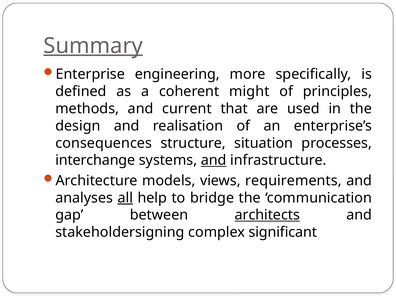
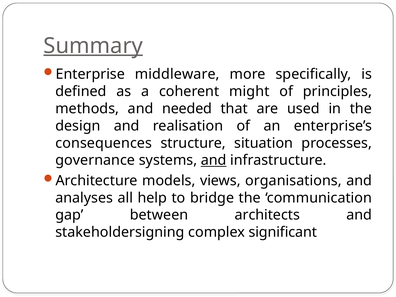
engineering: engineering -> middleware
current: current -> needed
interchange: interchange -> governance
requirements: requirements -> organisations
all underline: present -> none
architects underline: present -> none
